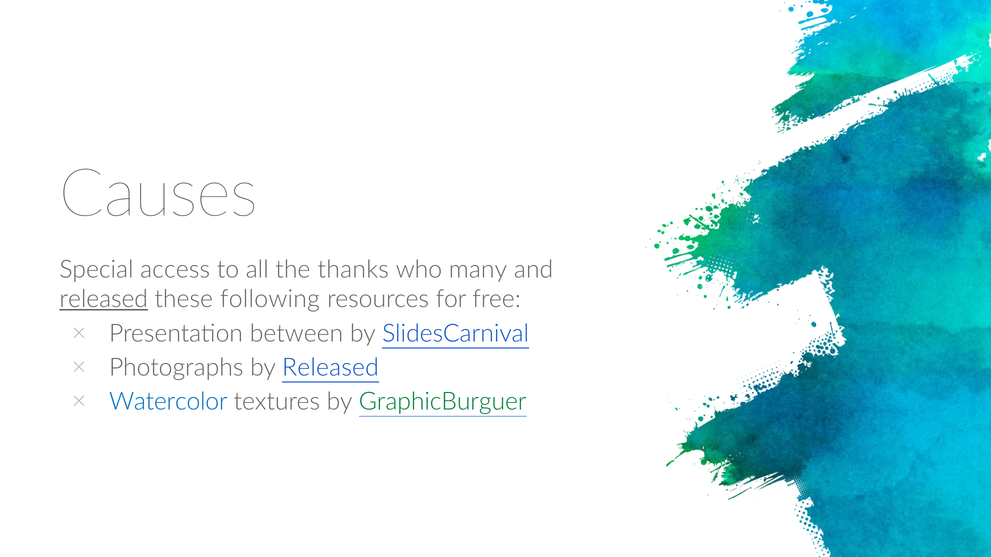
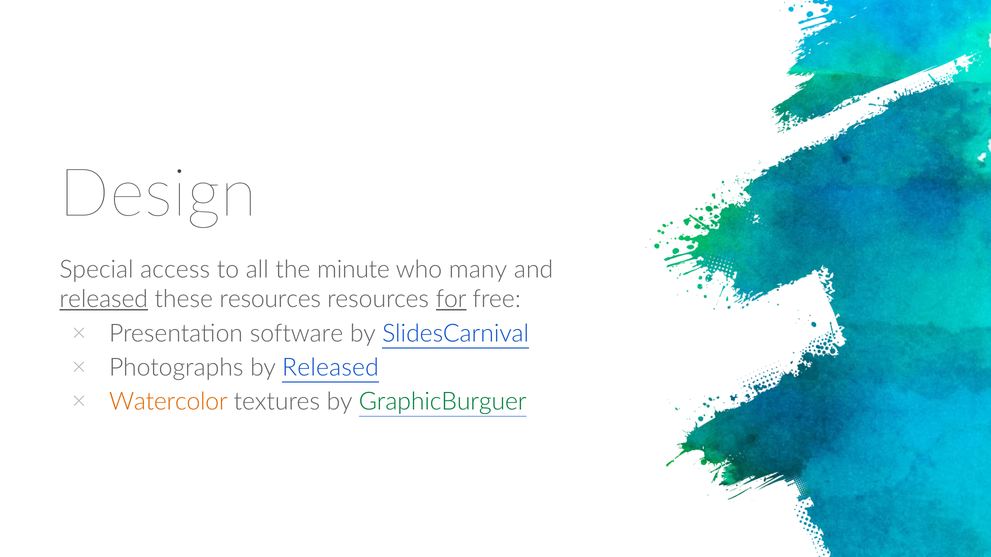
Causes: Causes -> Design
thanks: thanks -> minute
these following: following -> resources
for underline: none -> present
between: between -> software
Watercolor colour: blue -> orange
